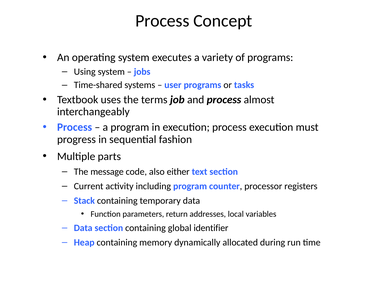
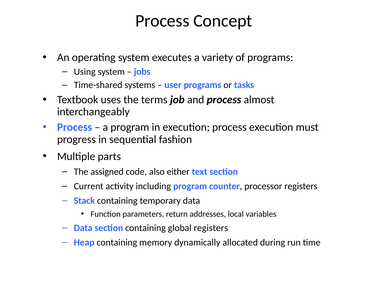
message: message -> assigned
global identifier: identifier -> registers
